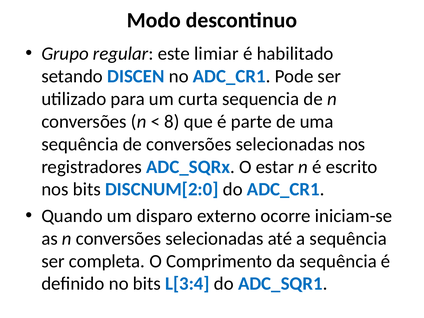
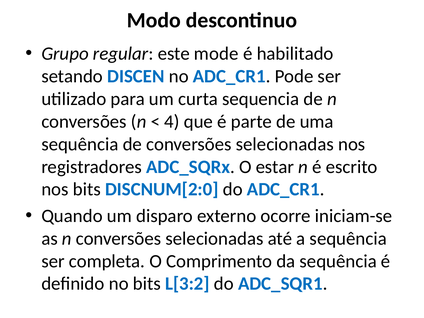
limiar: limiar -> mode
8: 8 -> 4
L[3:4: L[3:4 -> L[3:2
